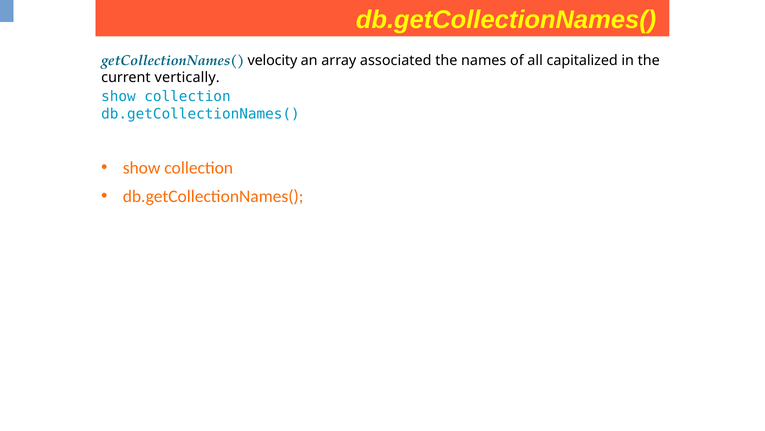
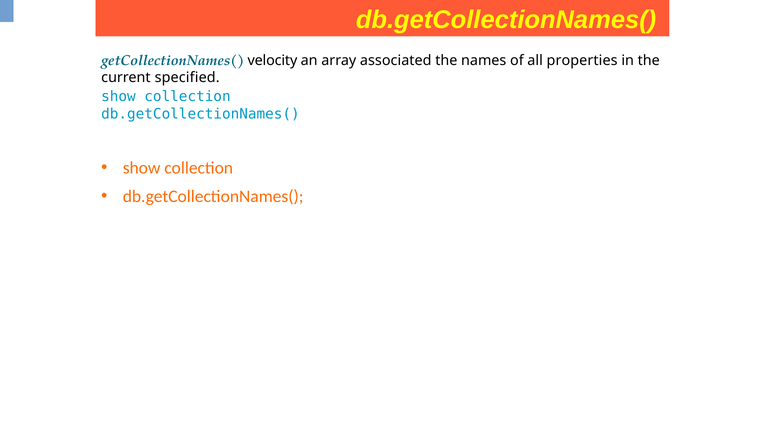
capitalized: capitalized -> properties
vertically: vertically -> specified
